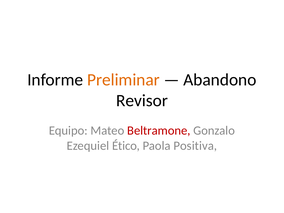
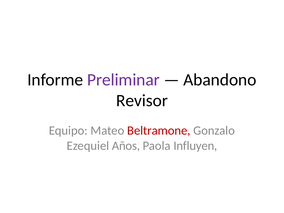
Preliminar colour: orange -> purple
Ético: Ético -> Años
Positiva: Positiva -> Influyen
